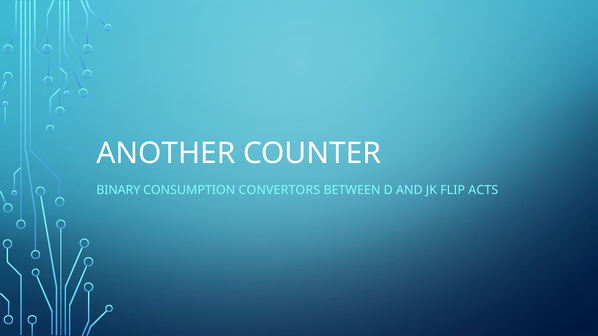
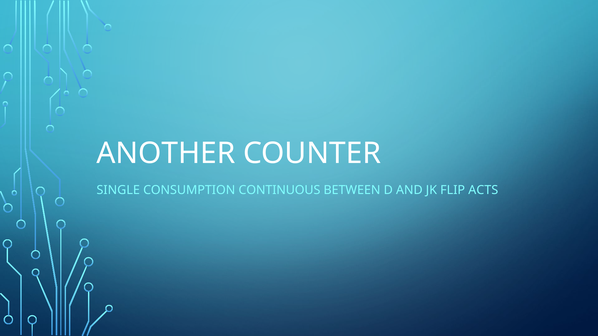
BINARY: BINARY -> SINGLE
CONVERTORS: CONVERTORS -> CONTINUOUS
